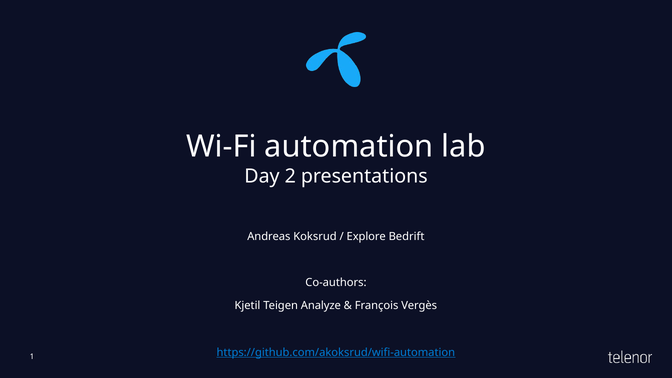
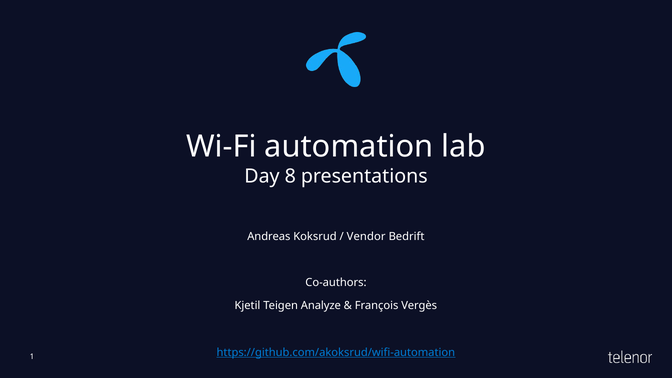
2: 2 -> 8
Explore: Explore -> Vendor
